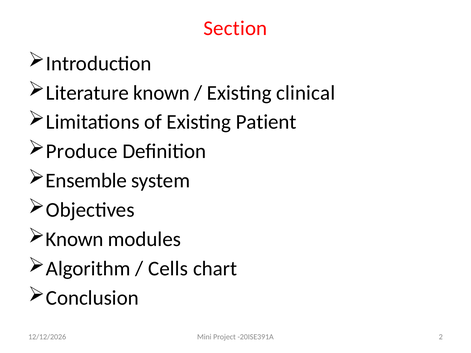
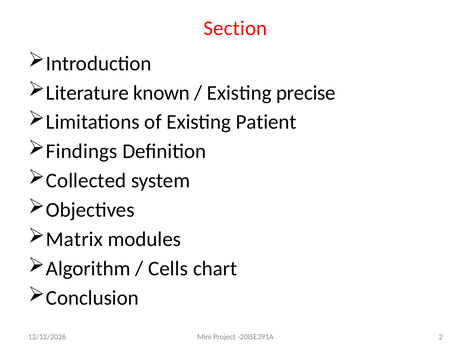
clinical: clinical -> precise
Produce: Produce -> Findings
Ensemble: Ensemble -> Collected
Known at (75, 240): Known -> Matrix
